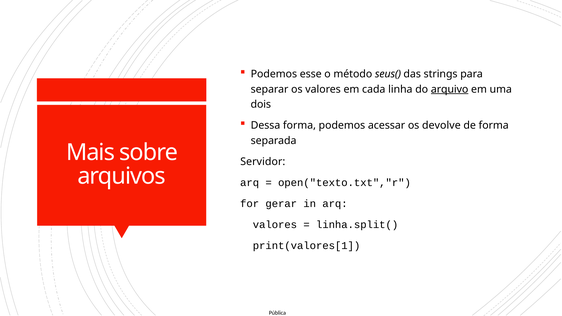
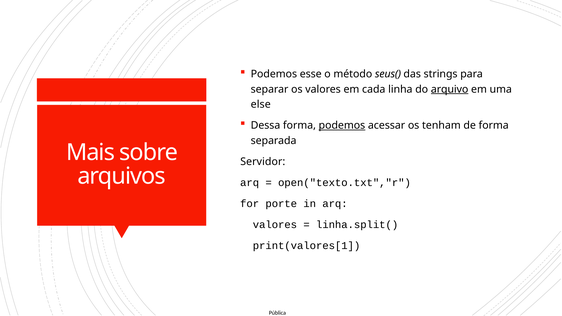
dois: dois -> else
podemos at (342, 126) underline: none -> present
devolve: devolve -> tenham
gerar: gerar -> porte
